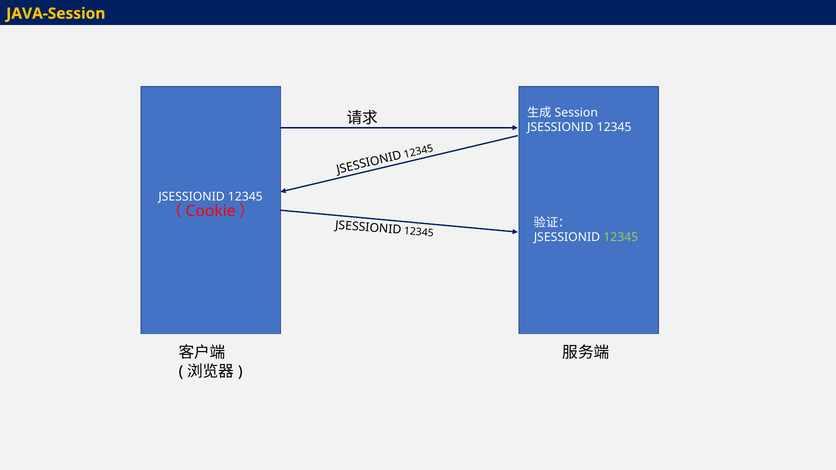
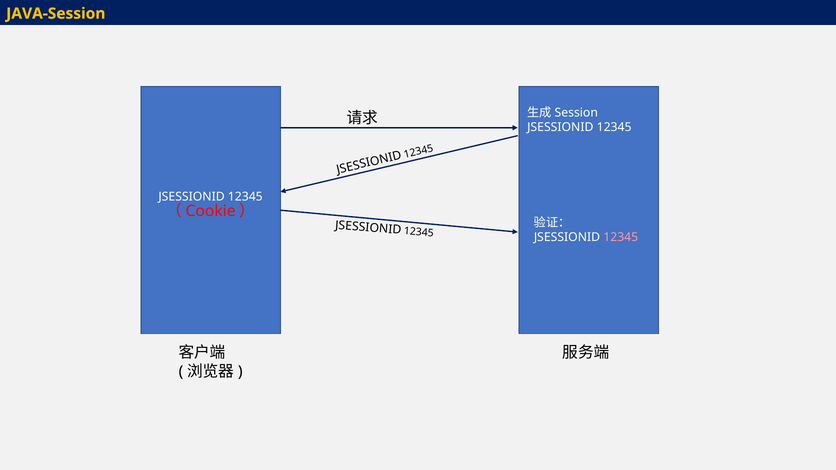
12345 at (621, 237) colour: light green -> pink
